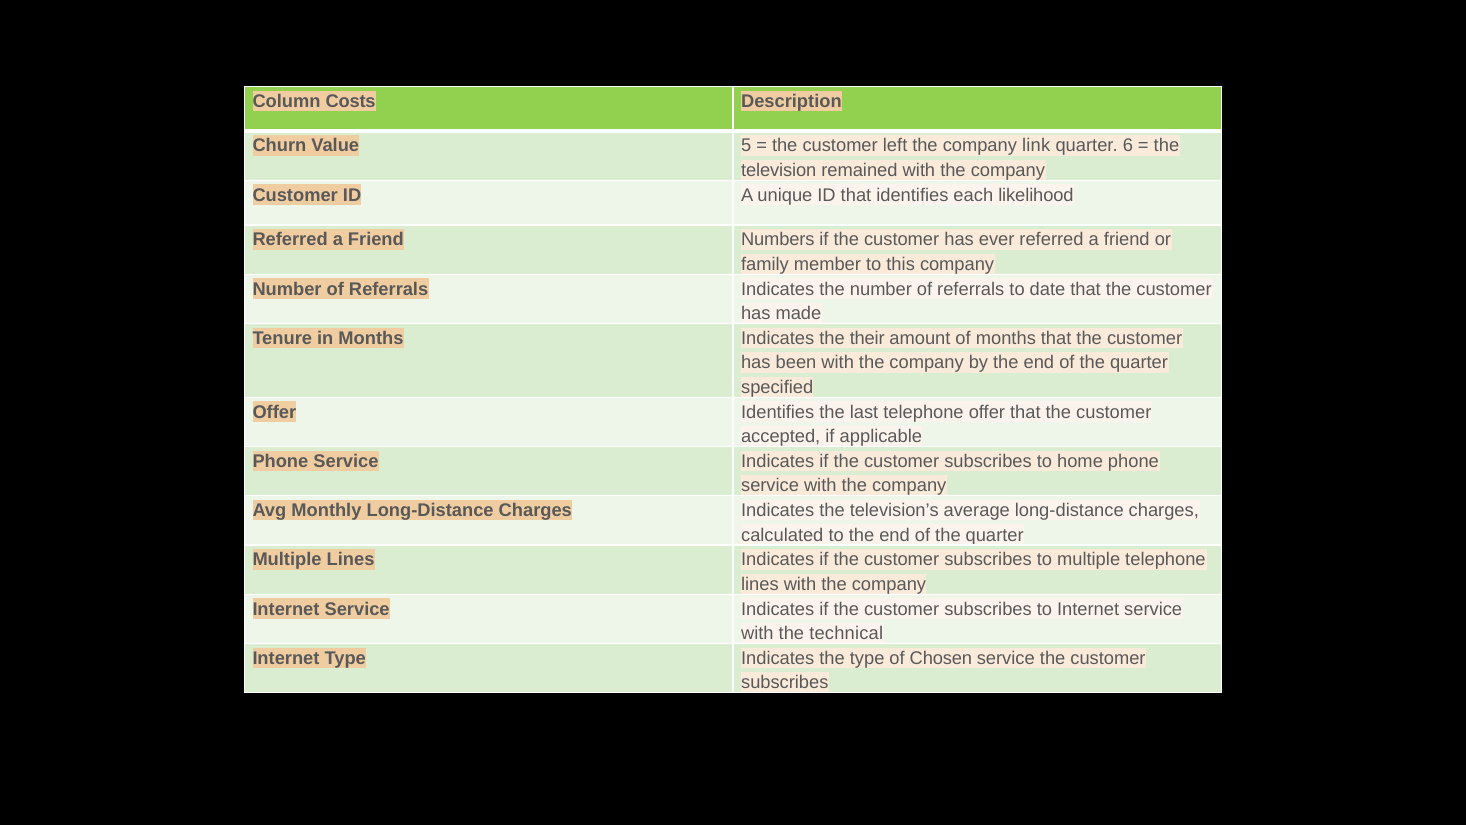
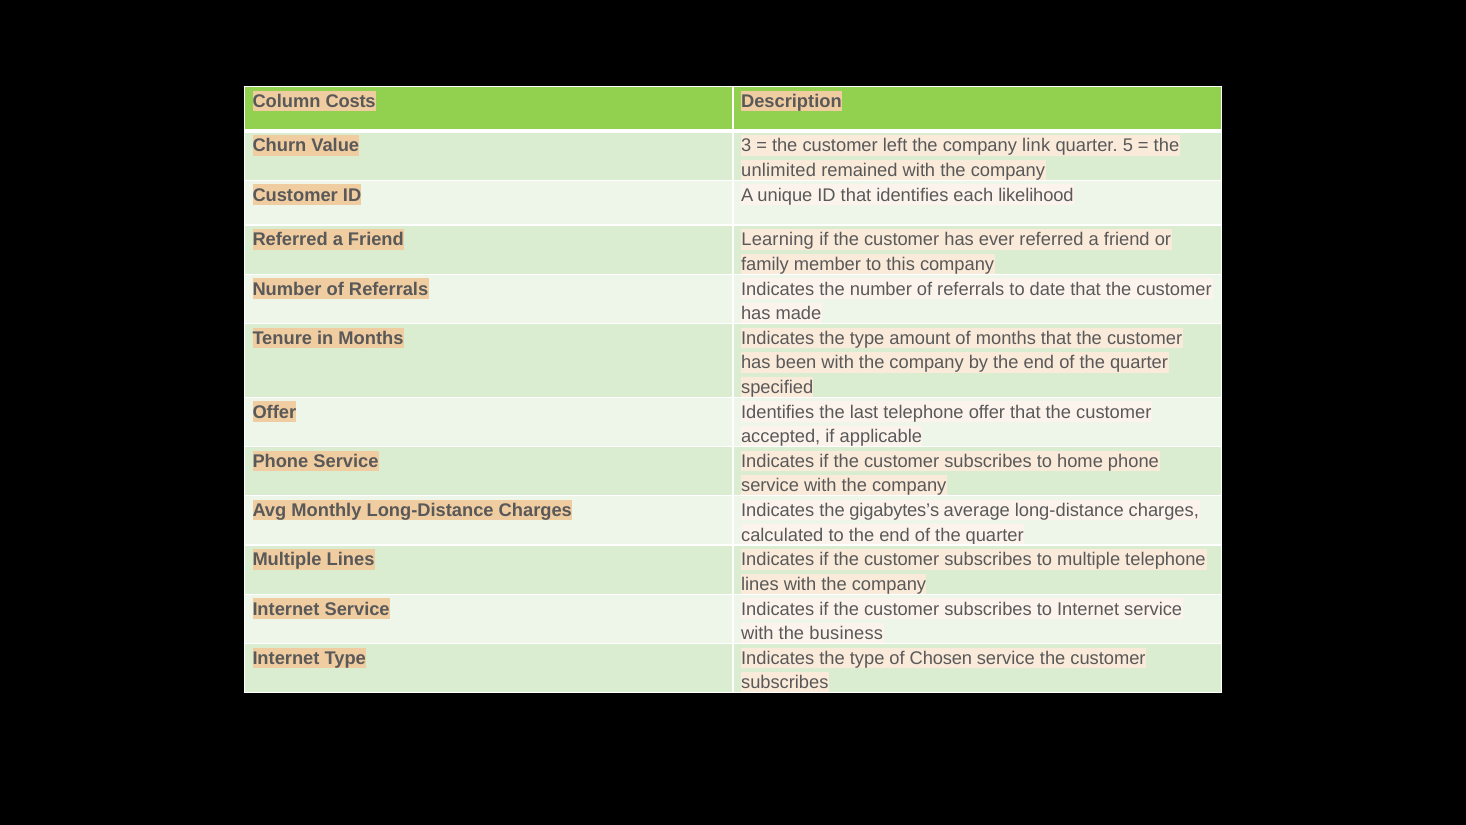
5: 5 -> 3
6: 6 -> 5
television: television -> unlimited
Numbers: Numbers -> Learning
Months Indicates the their: their -> type
television’s: television’s -> gigabytes’s
technical: technical -> business
